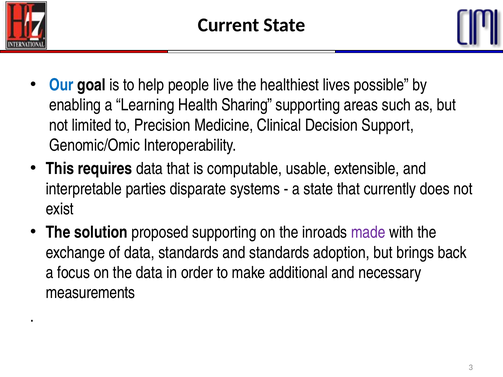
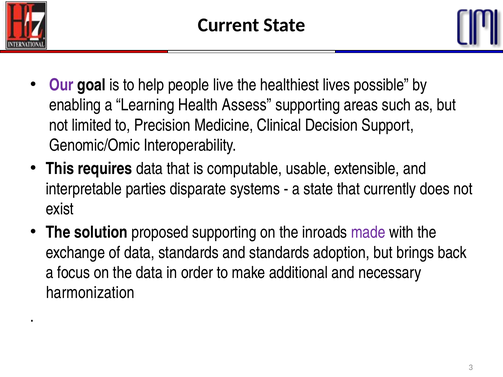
Our colour: blue -> purple
Sharing: Sharing -> Assess
measurements: measurements -> harmonization
